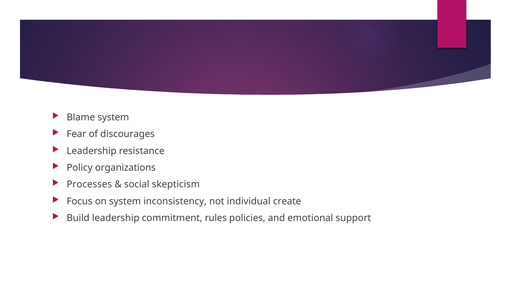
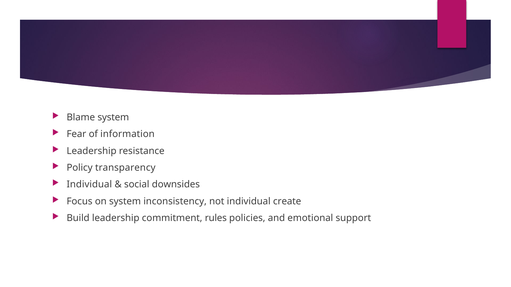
discourages: discourages -> information
organizations: organizations -> transparency
Processes at (89, 185): Processes -> Individual
skepticism: skepticism -> downsides
